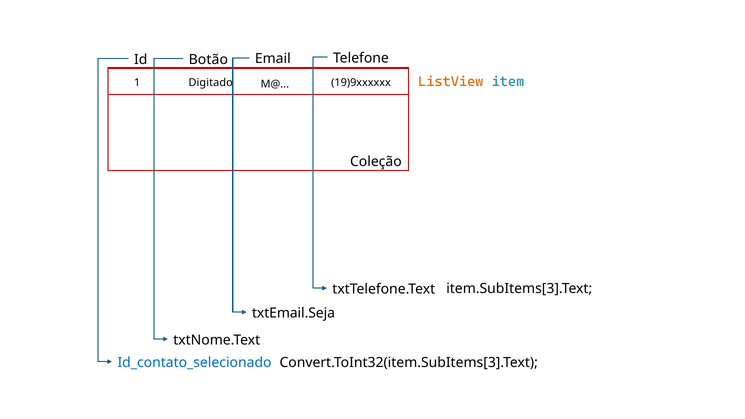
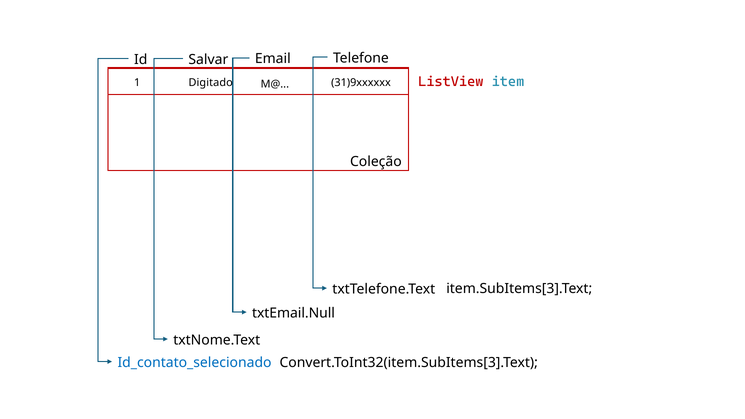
Botão: Botão -> Salvar
ListView colour: orange -> red
19)9xxxxxx: 19)9xxxxxx -> 31)9xxxxxx
txtEmail.Seja: txtEmail.Seja -> txtEmail.Null
